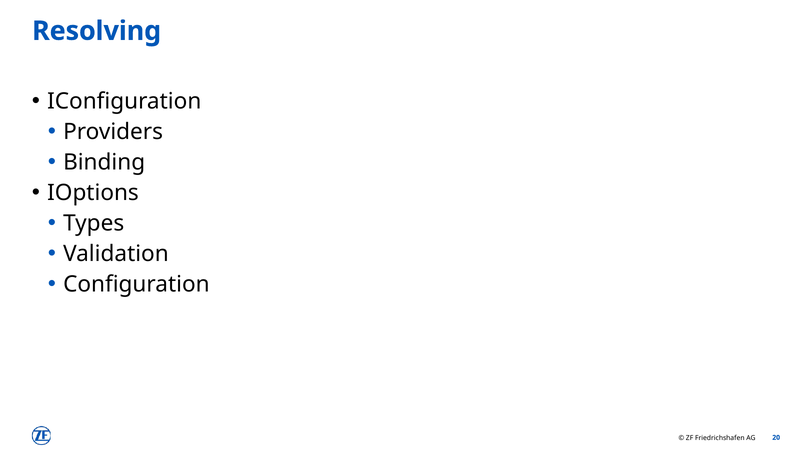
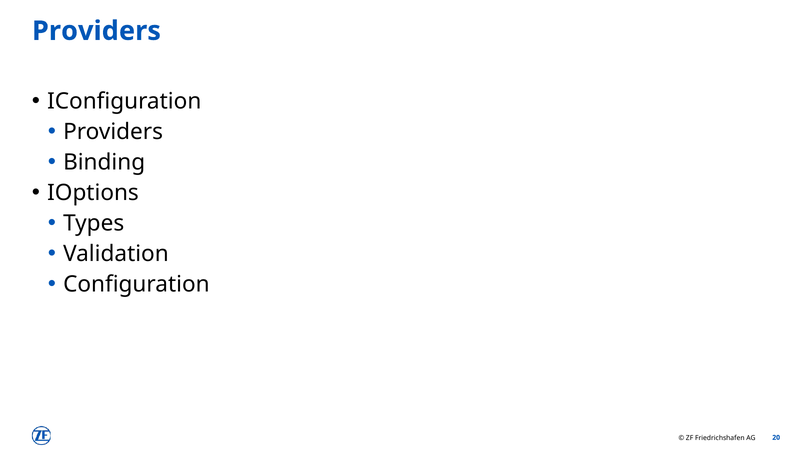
Resolving at (97, 31): Resolving -> Providers
